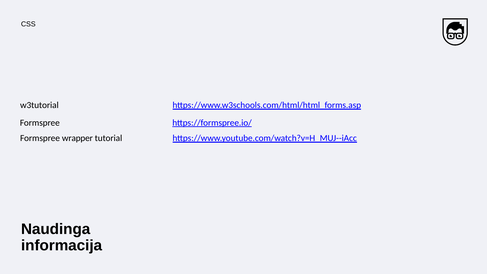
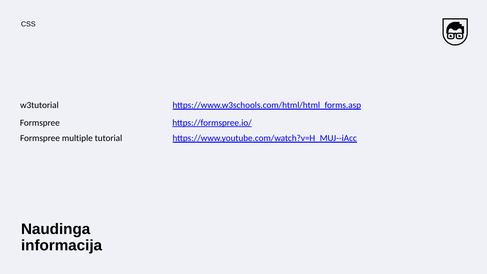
wrapper: wrapper -> multiple
